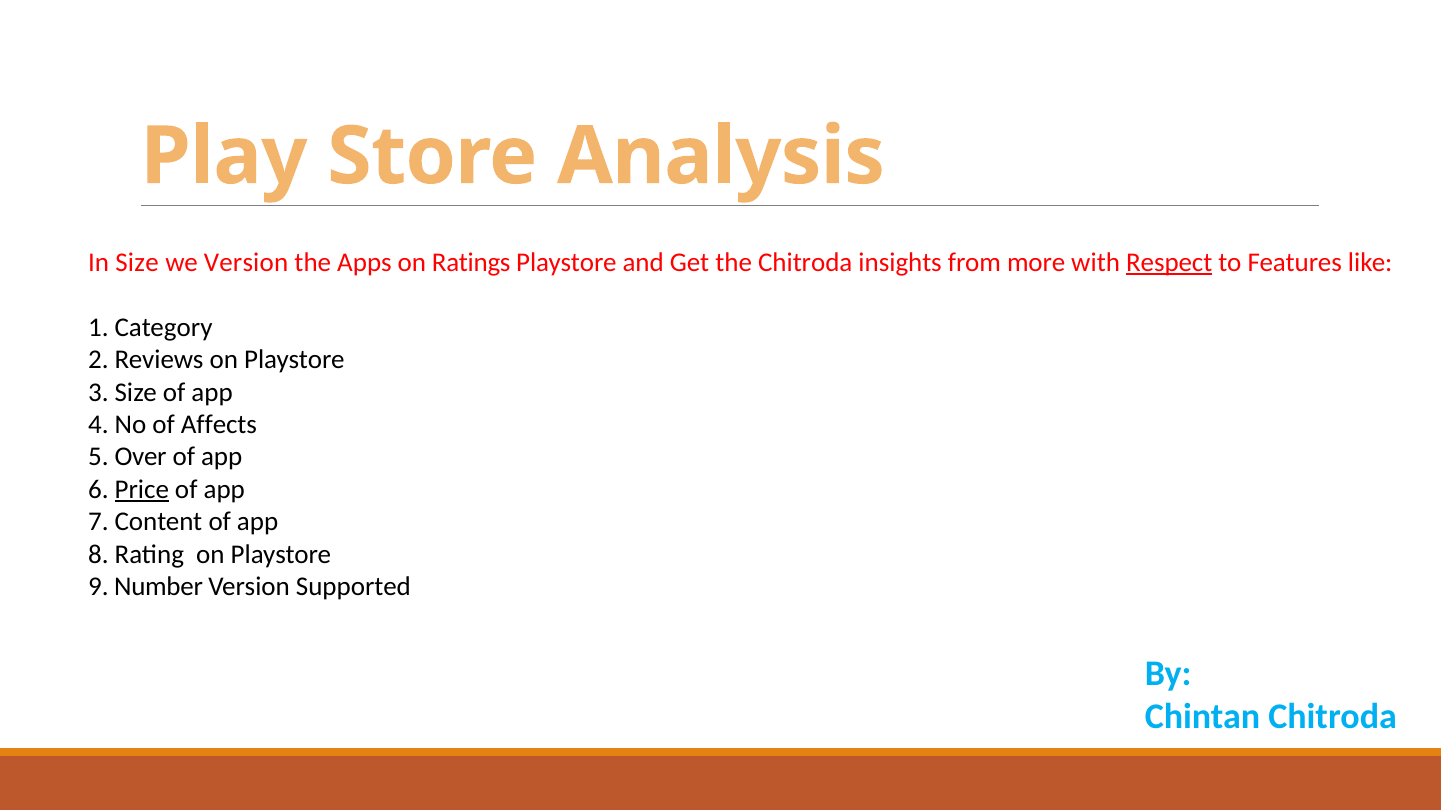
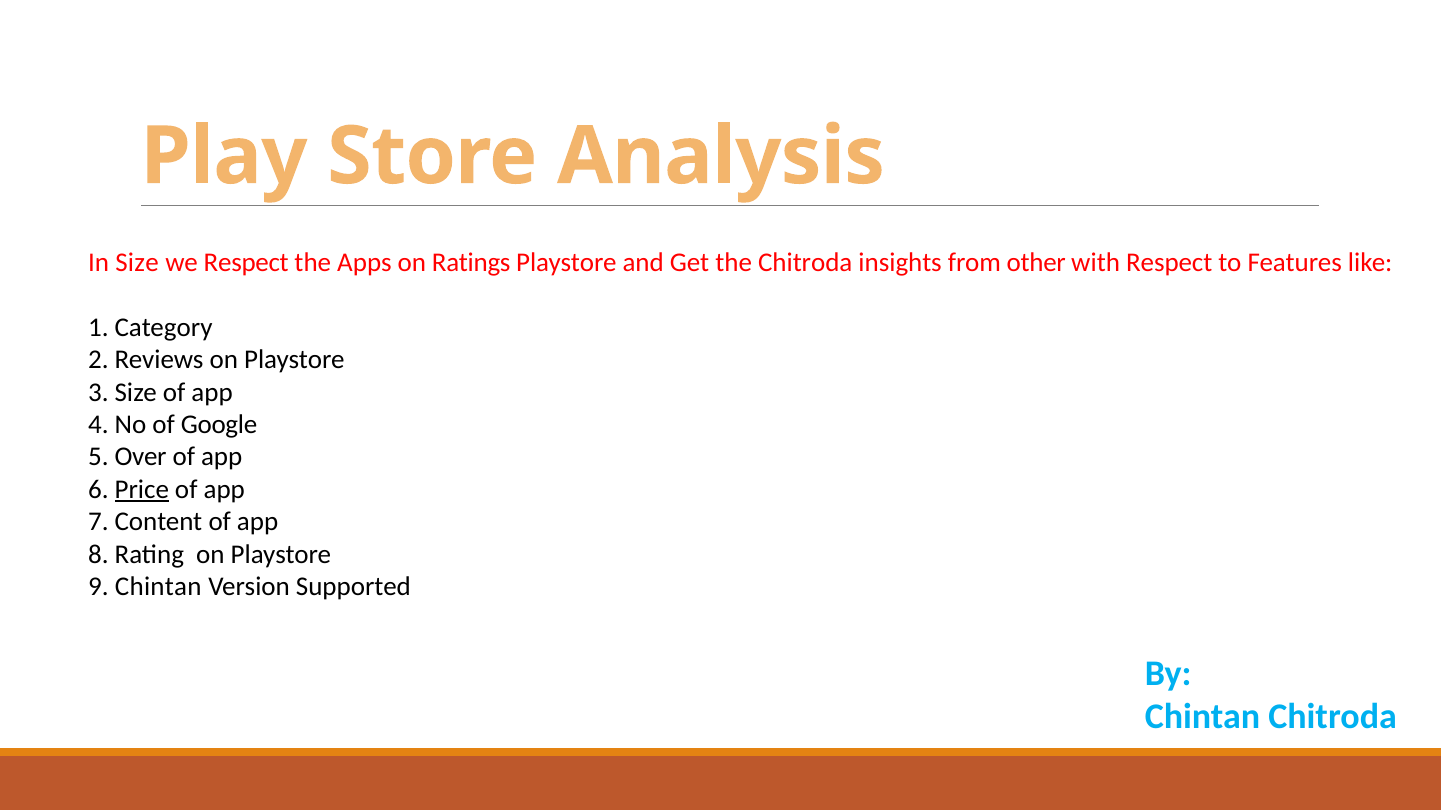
we Version: Version -> Respect
more: more -> other
Respect at (1169, 263) underline: present -> none
Affects: Affects -> Google
9 Number: Number -> Chintan
